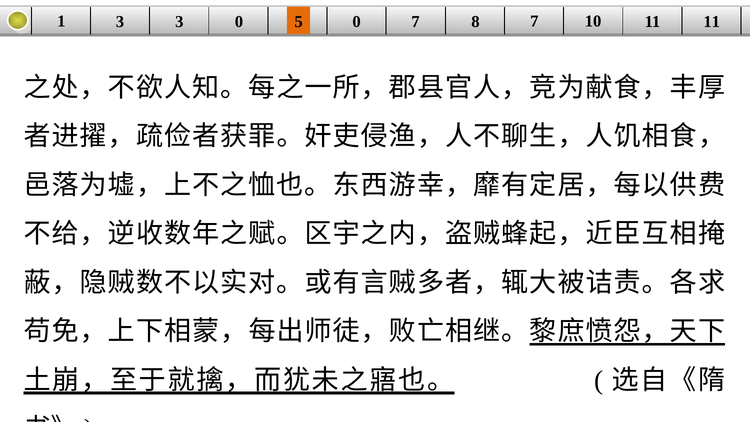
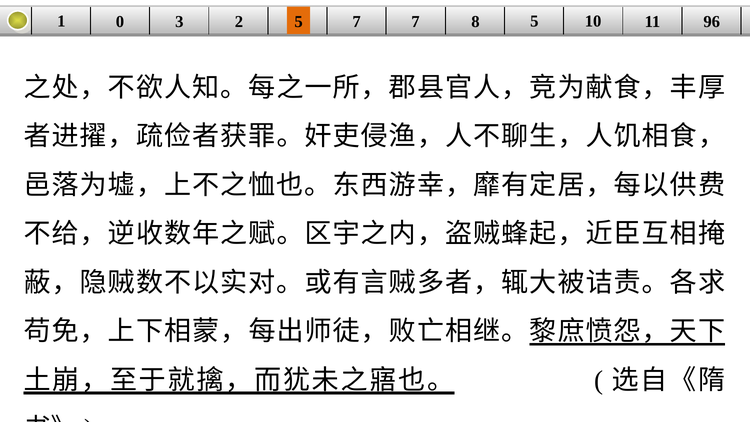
1 3: 3 -> 0
3 0: 0 -> 2
5 0: 0 -> 7
8 7: 7 -> 5
11 11: 11 -> 96
